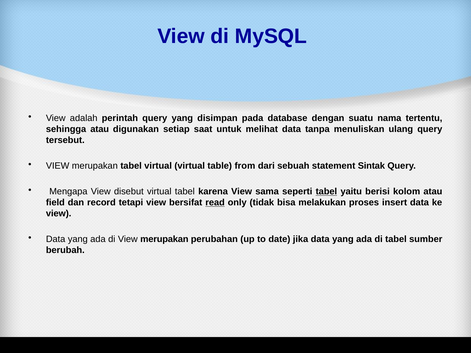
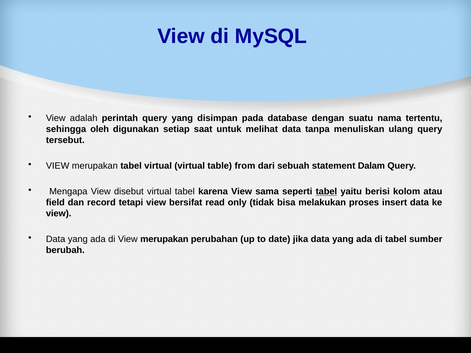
sehingga atau: atau -> oleh
Sintak: Sintak -> Dalam
read underline: present -> none
